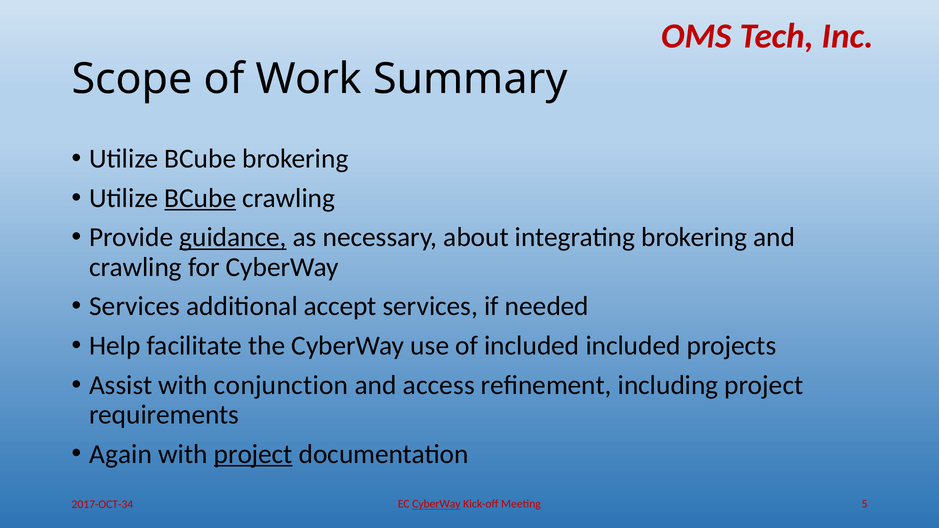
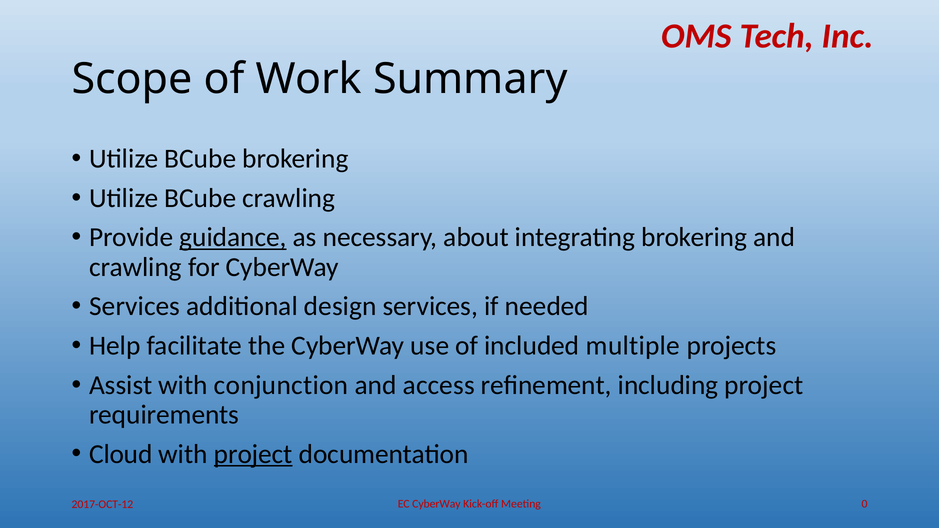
BCube at (200, 198) underline: present -> none
accept: accept -> design
included included: included -> multiple
Again: Again -> Cloud
CyberWay at (436, 504) underline: present -> none
5: 5 -> 0
2017-OCT-34: 2017-OCT-34 -> 2017-OCT-12
